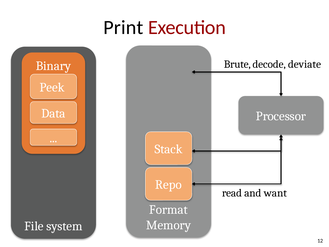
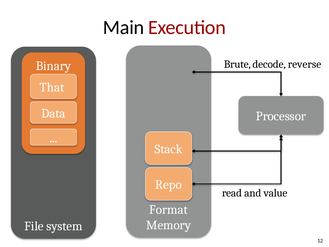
Print: Print -> Main
deviate: deviate -> reverse
Peek: Peek -> That
want: want -> value
